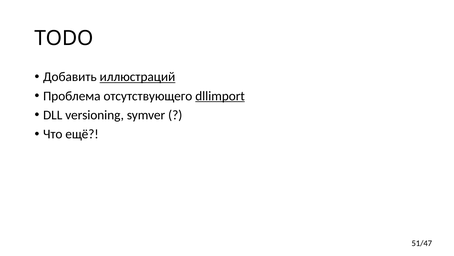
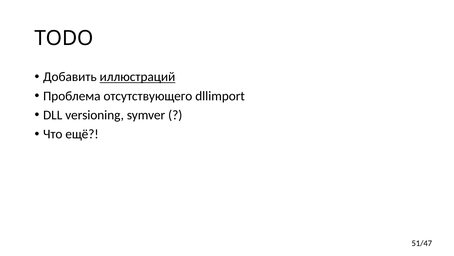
dllimport underline: present -> none
